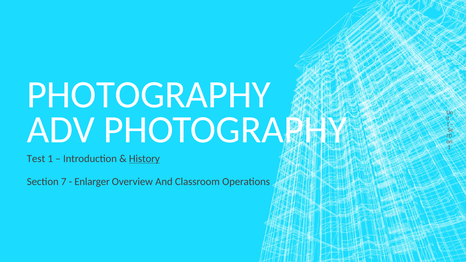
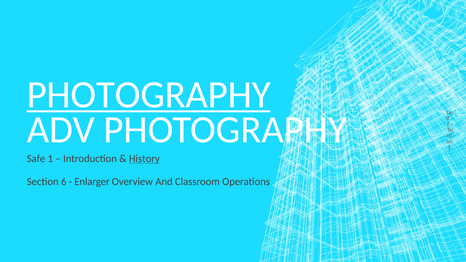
PHOTOGRAPHY at (149, 95) underline: none -> present
Test: Test -> Safe
7: 7 -> 6
